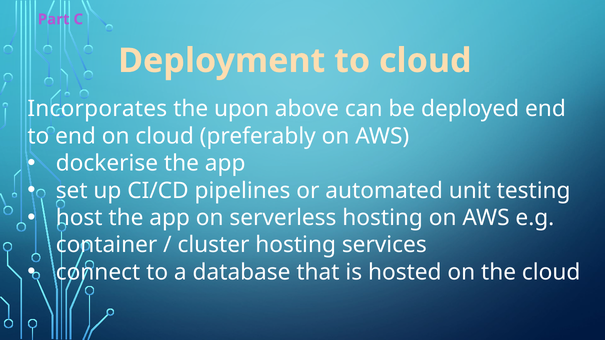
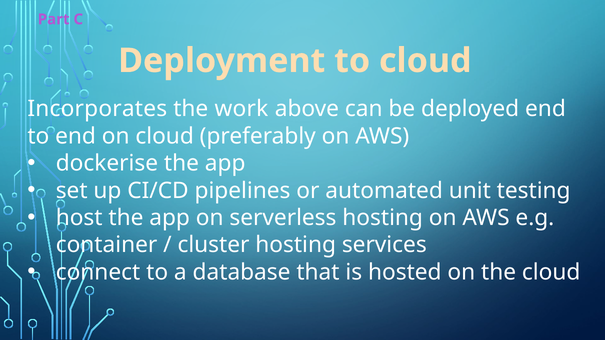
upon: upon -> work
